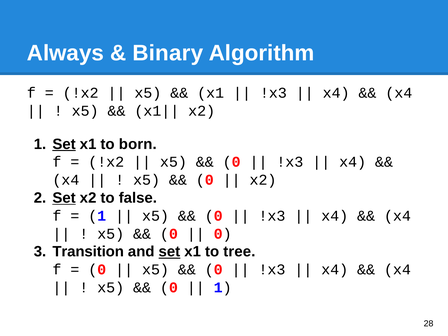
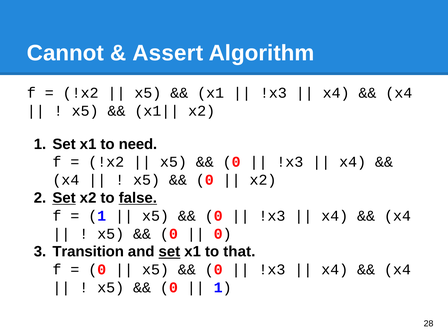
Always: Always -> Cannot
Binary: Binary -> Assert
Set at (64, 144) underline: present -> none
born: born -> need
false underline: none -> present
tree: tree -> that
